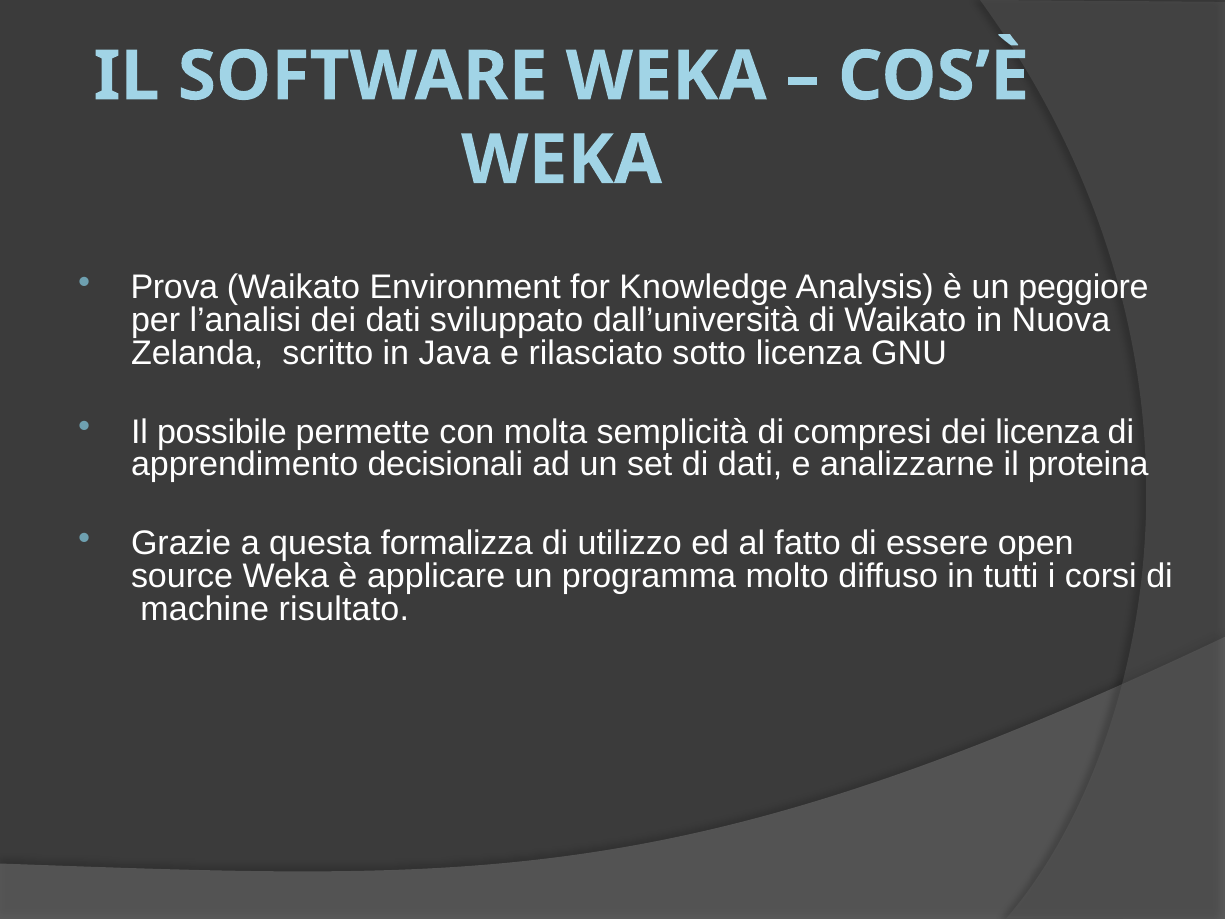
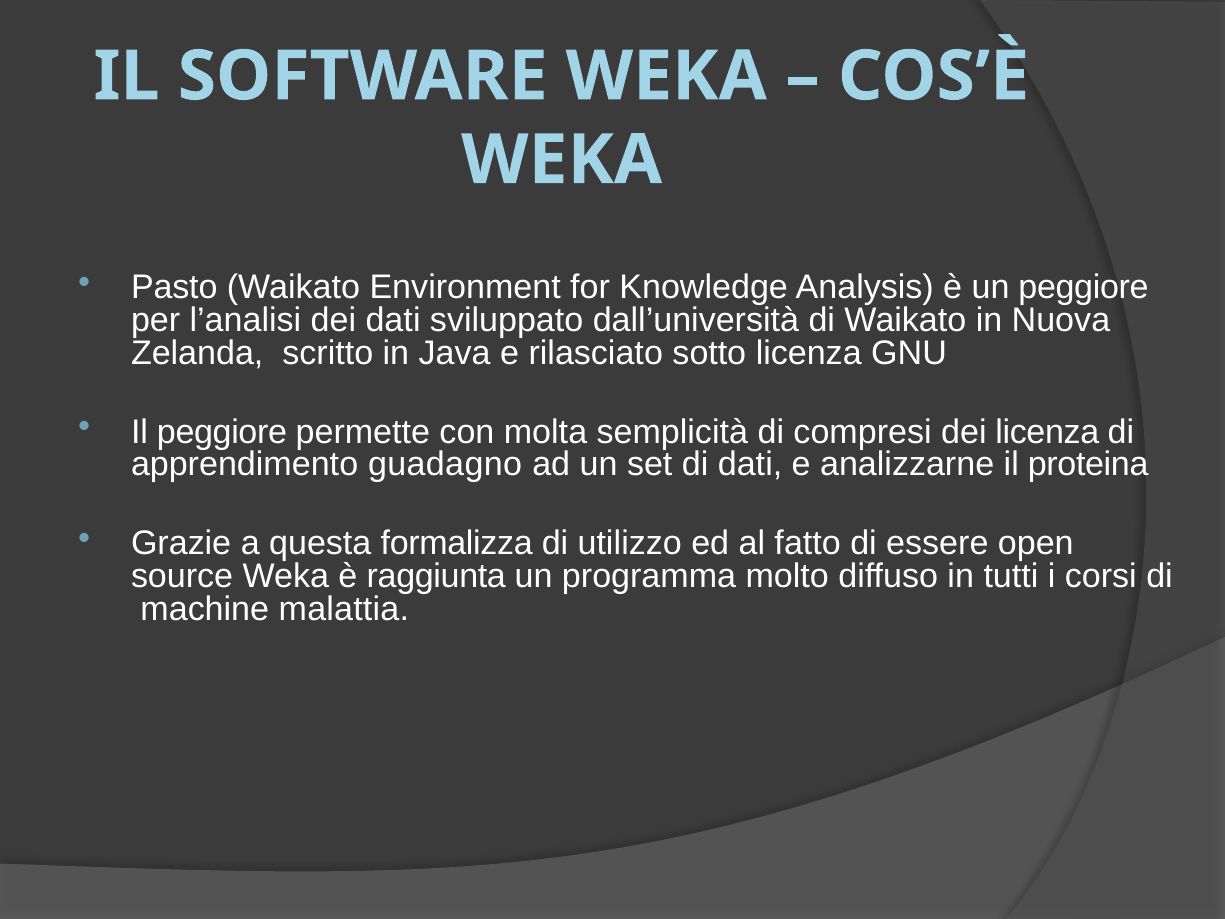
Prova: Prova -> Pasto
Il possibile: possibile -> peggiore
decisionali: decisionali -> guadagno
applicare: applicare -> raggiunta
risultato: risultato -> malattia
